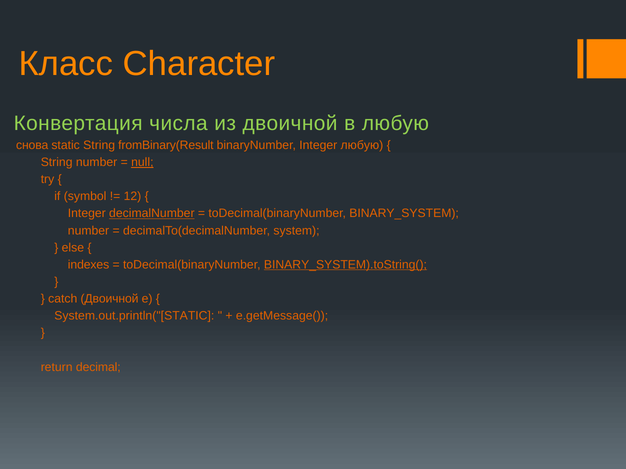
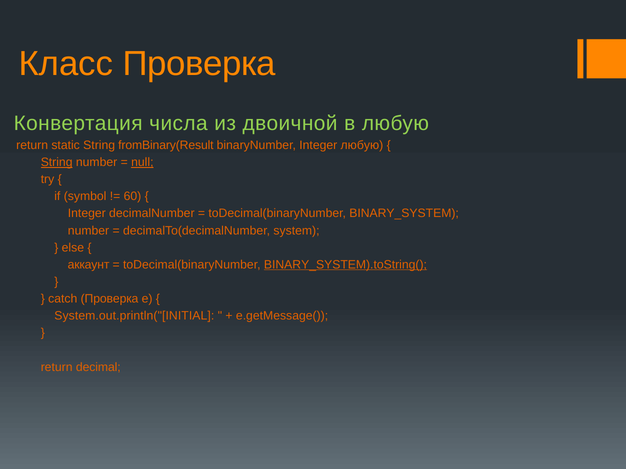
Класс Character: Character -> Проверка
снова at (32, 145): снова -> return
String at (57, 162) underline: none -> present
12: 12 -> 60
decimalNumber underline: present -> none
indexes: indexes -> аккаунт
catch Двоичной: Двоичной -> Проверка
System.out.println("[STATIC: System.out.println("[STATIC -> System.out.println("[INITIAL
